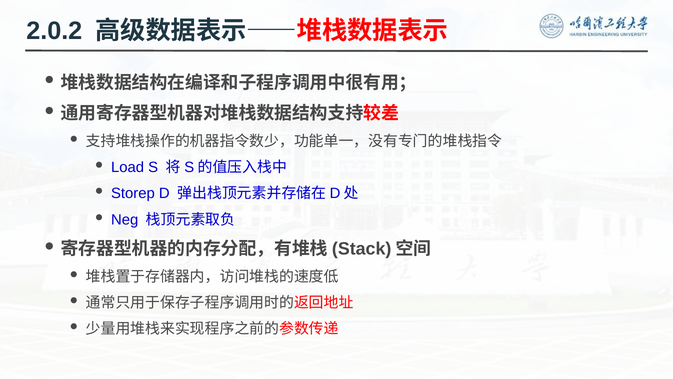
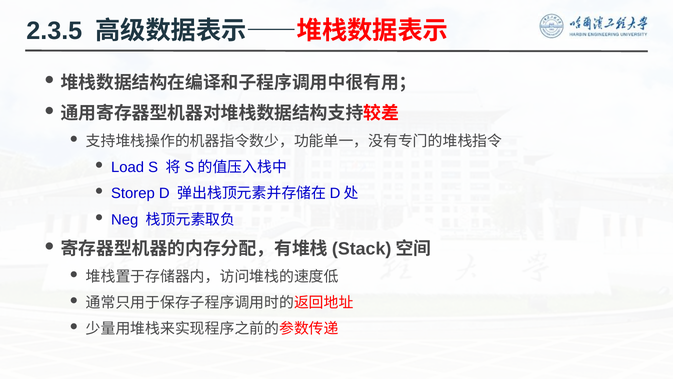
2.0.2: 2.0.2 -> 2.3.5
